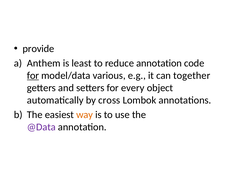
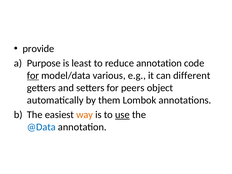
Anthem: Anthem -> Purpose
together: together -> different
every: every -> peers
cross: cross -> them
use underline: none -> present
@Data colour: purple -> blue
